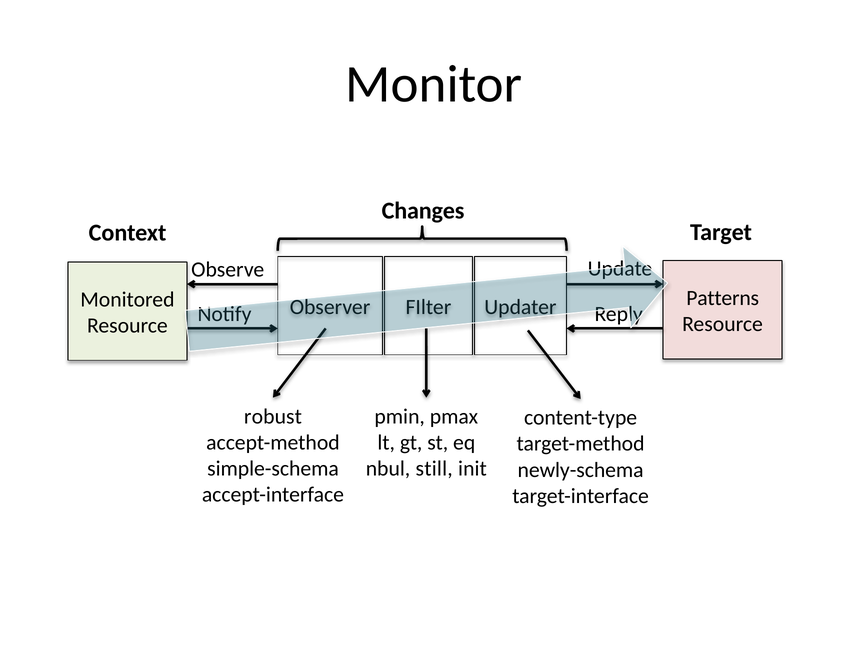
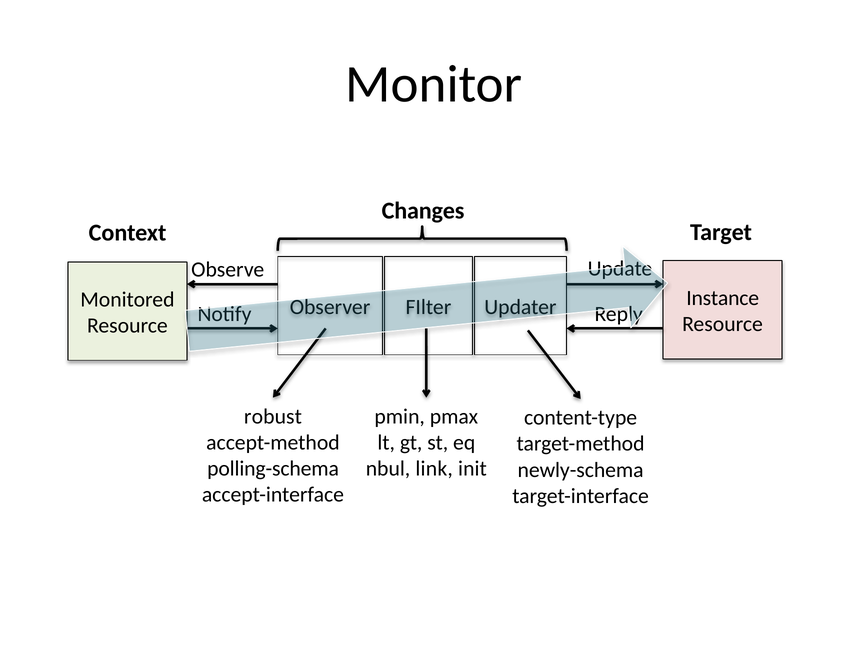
Patterns: Patterns -> Instance
simple-schema: simple-schema -> polling-schema
still: still -> link
